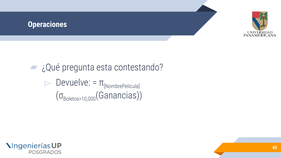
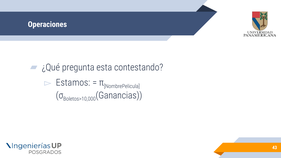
Devuelve: Devuelve -> Estamos
